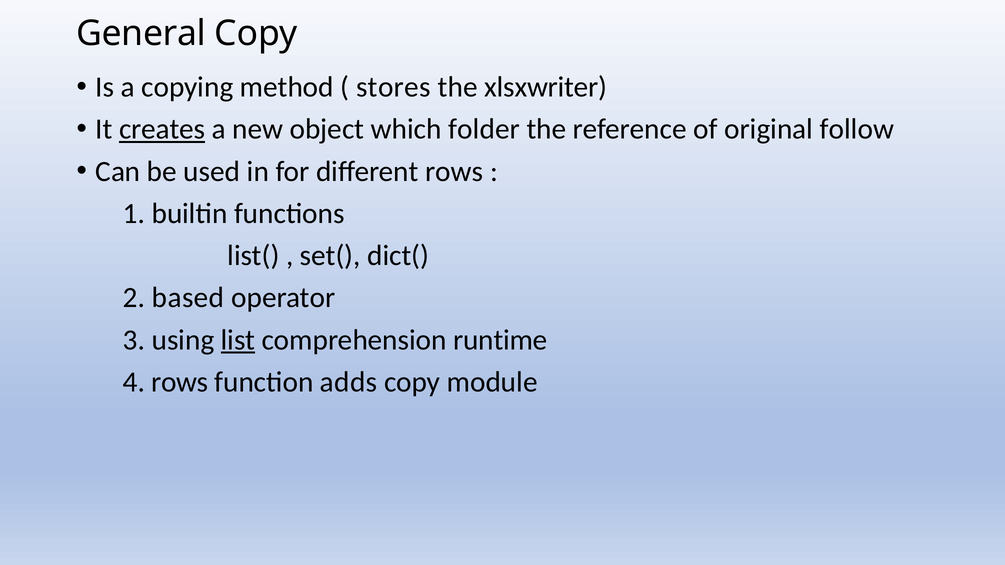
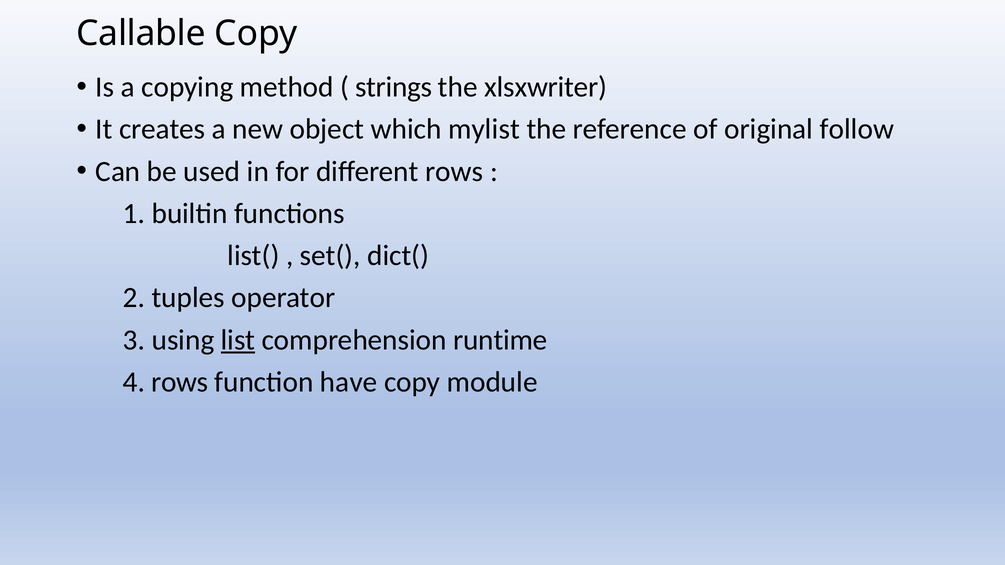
General: General -> Callable
stores: stores -> strings
creates underline: present -> none
folder: folder -> mylist
based: based -> tuples
adds: adds -> have
